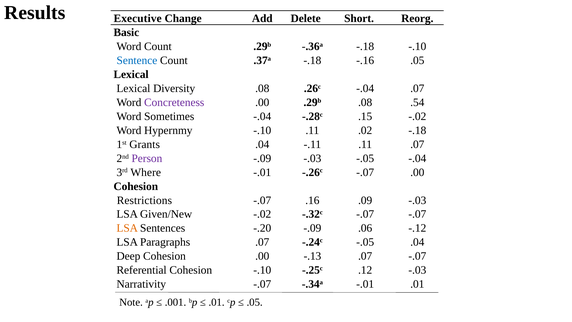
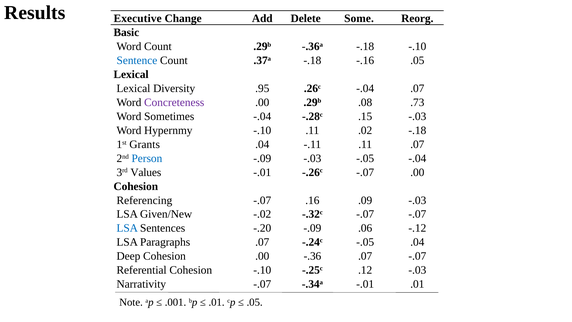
Short: Short -> Some
Diversity .08: .08 -> .95
.54: .54 -> .73
.15 -.02: -.02 -> -.03
Person colour: purple -> blue
Where: Where -> Values
Restrictions: Restrictions -> Referencing
LSA at (127, 228) colour: orange -> blue
-.13: -.13 -> -.36
